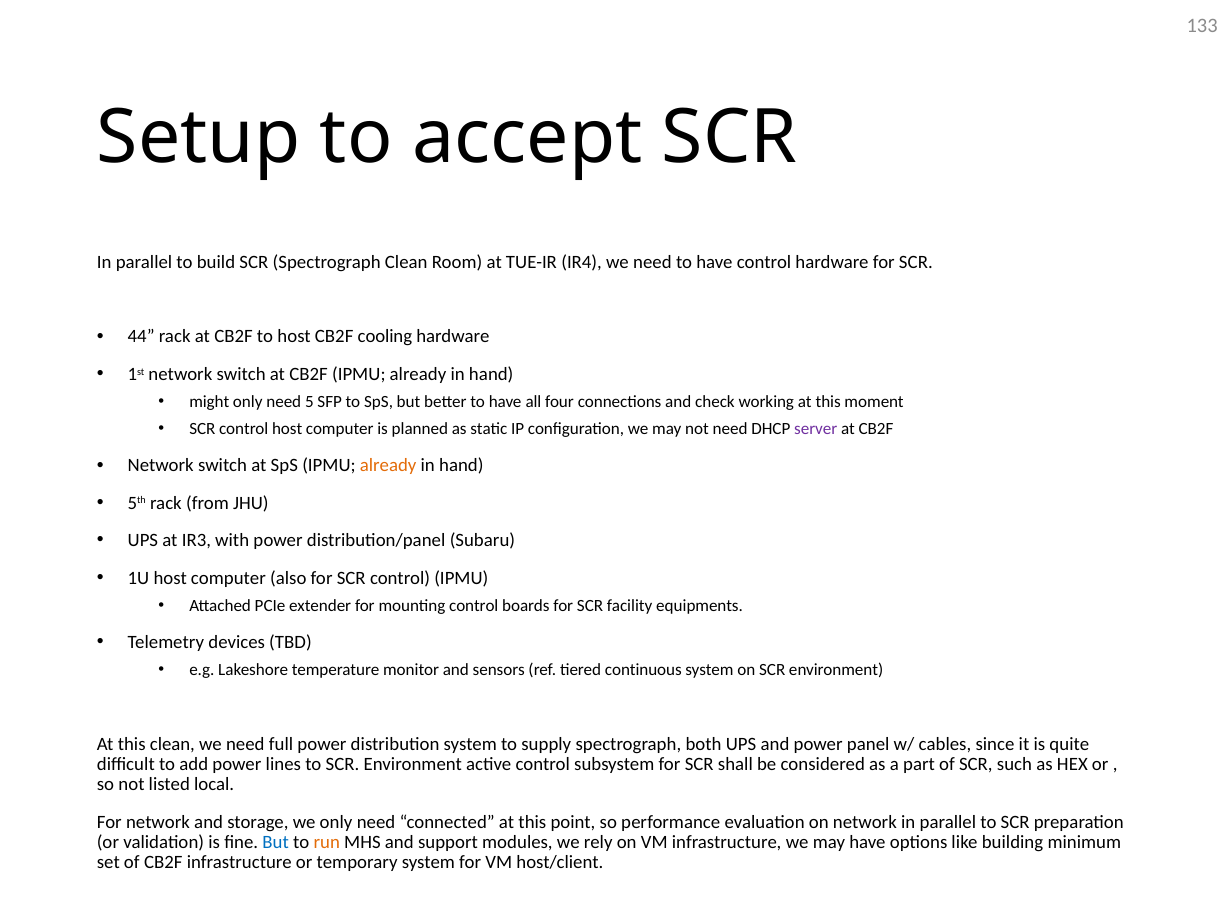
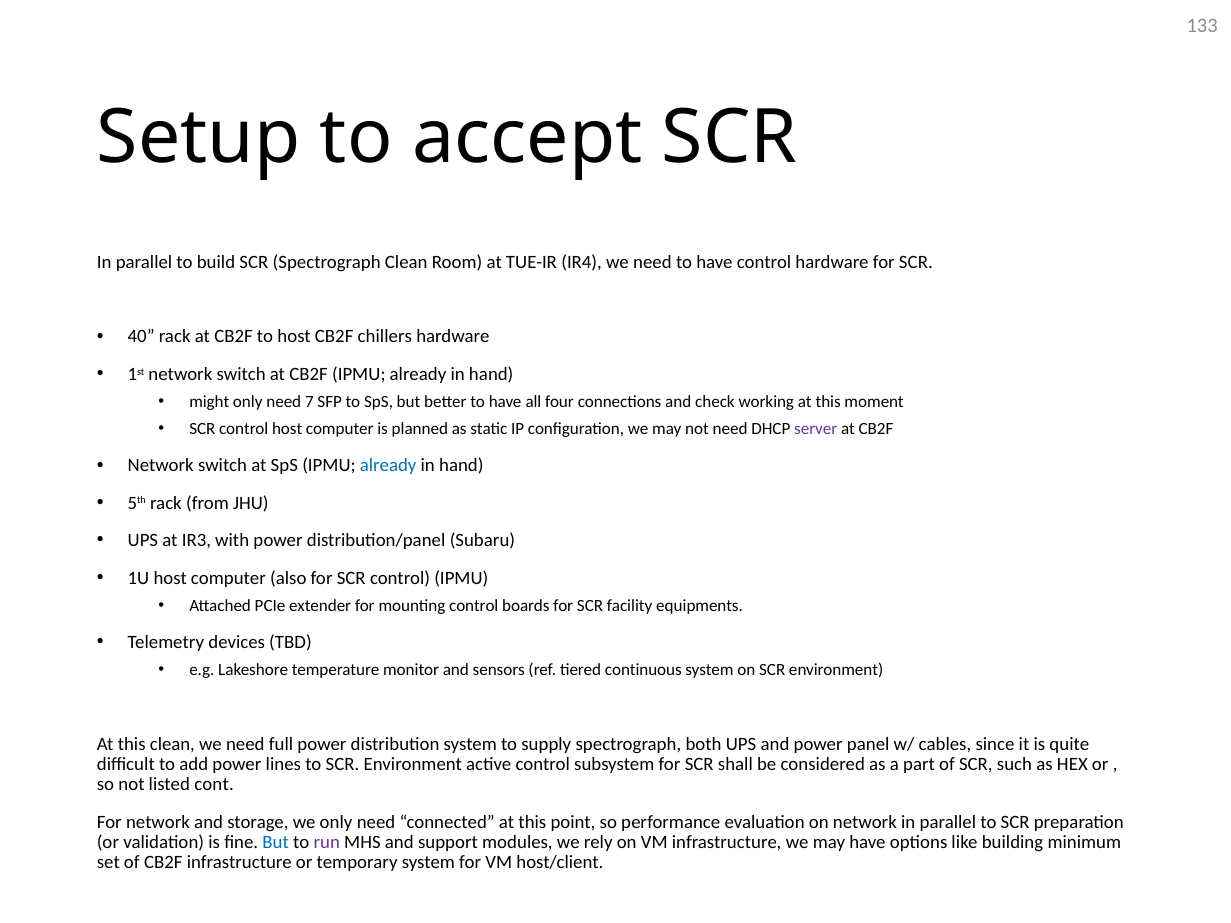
44: 44 -> 40
cooling: cooling -> chillers
5: 5 -> 7
already at (388, 466) colour: orange -> blue
local: local -> cont
run colour: orange -> purple
